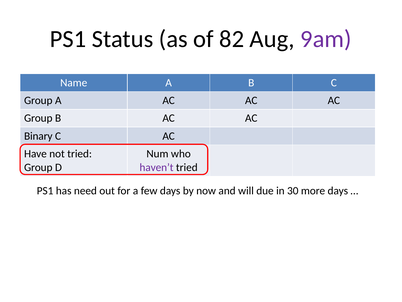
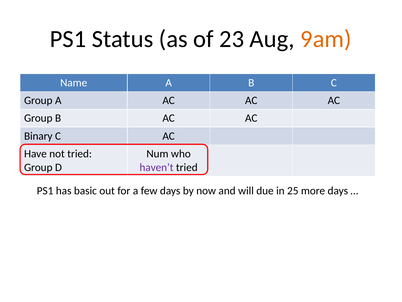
82: 82 -> 23
9am colour: purple -> orange
need: need -> basic
30: 30 -> 25
